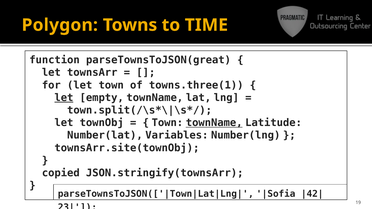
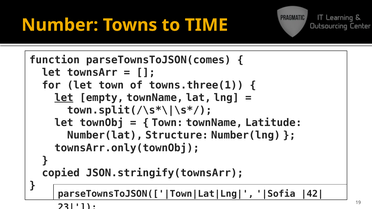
Polygon: Polygon -> Number
parseTownsToJSON(great: parseTownsToJSON(great -> parseTownsToJSON(comes
townName at (214, 123) underline: present -> none
Variables: Variables -> Structure
townsArr.site(townObj: townsArr.site(townObj -> townsArr.only(townObj
